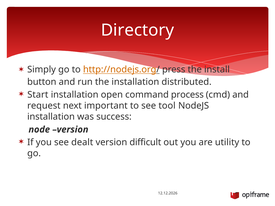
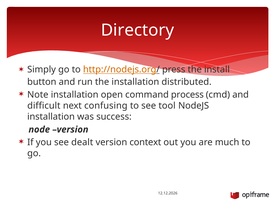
Start: Start -> Note
request: request -> difficult
important: important -> confusing
difficult: difficult -> context
utility: utility -> much
